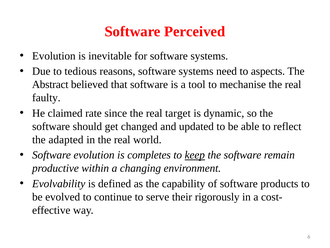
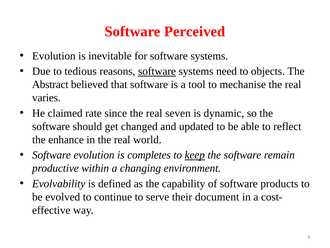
software at (157, 71) underline: none -> present
aspects: aspects -> objects
faulty: faulty -> varies
target: target -> seven
adapted: adapted -> enhance
rigorously: rigorously -> document
